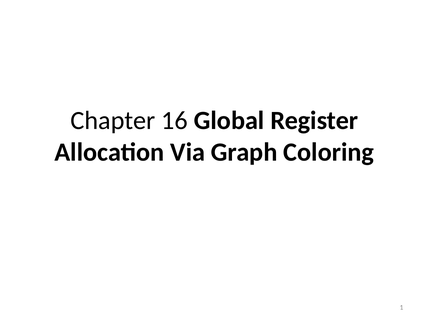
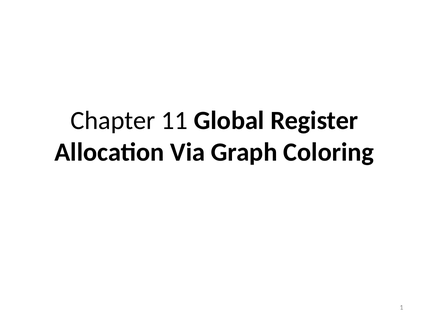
16: 16 -> 11
